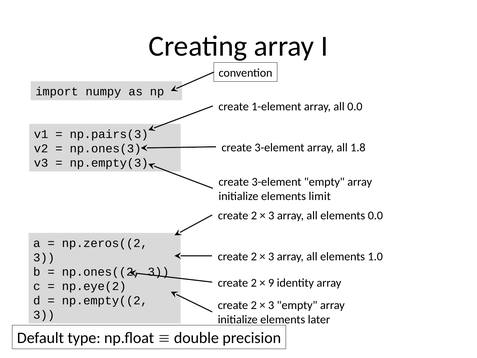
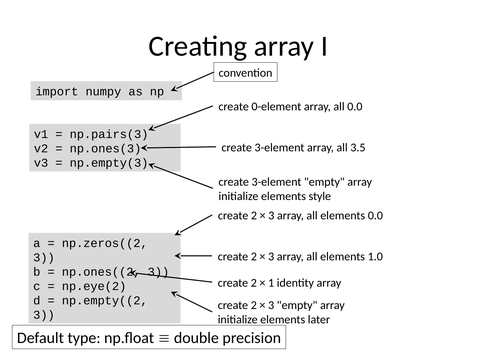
1-element: 1-element -> 0-element
1.8: 1.8 -> 3.5
limit: limit -> style
9: 9 -> 1
